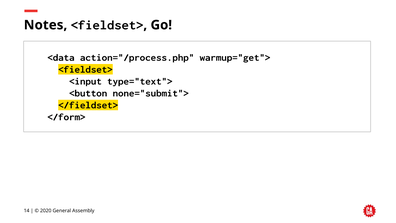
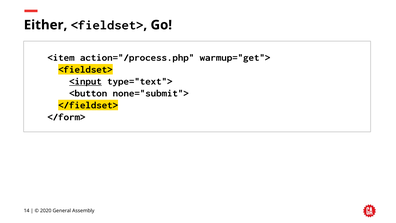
Notes: Notes -> Either
<data: <data -> <item
<input underline: none -> present
